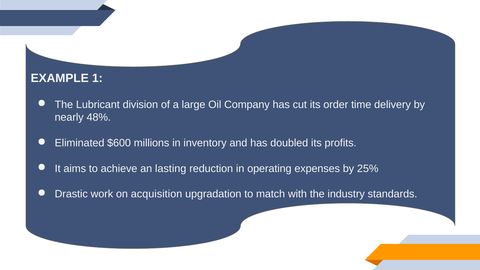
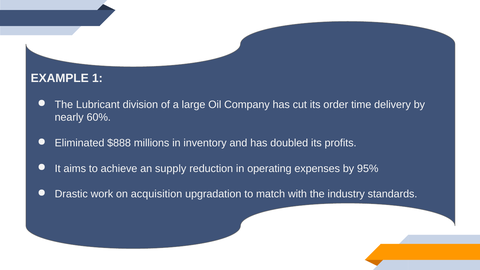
48%: 48% -> 60%
$600: $600 -> $888
lasting: lasting -> supply
25%: 25% -> 95%
